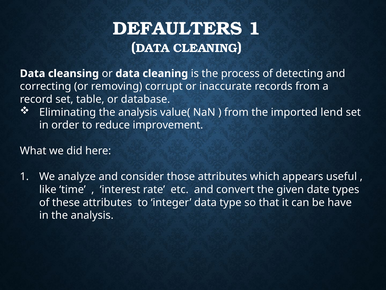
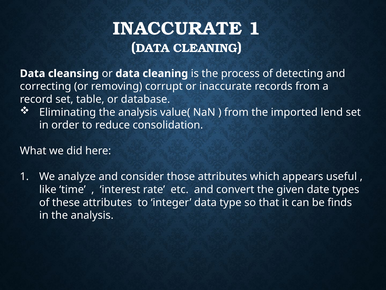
DEFAULTERS at (178, 29): DEFAULTERS -> INACCURATE
improvement: improvement -> consolidation
have: have -> finds
